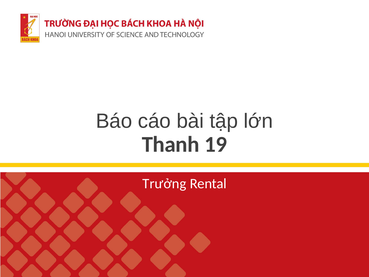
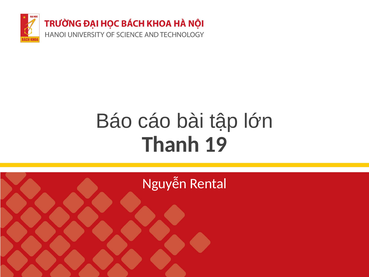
Trưởng: Trưởng -> Nguyễn
